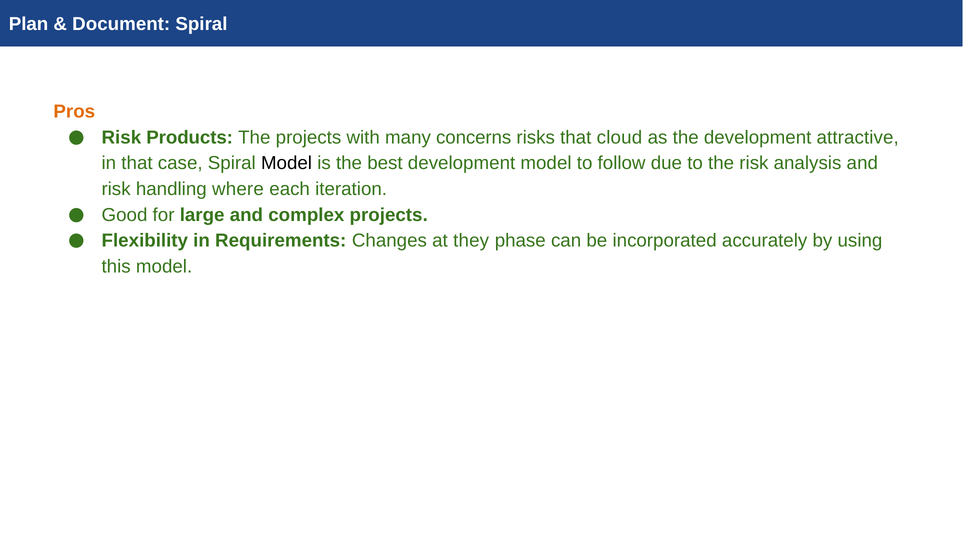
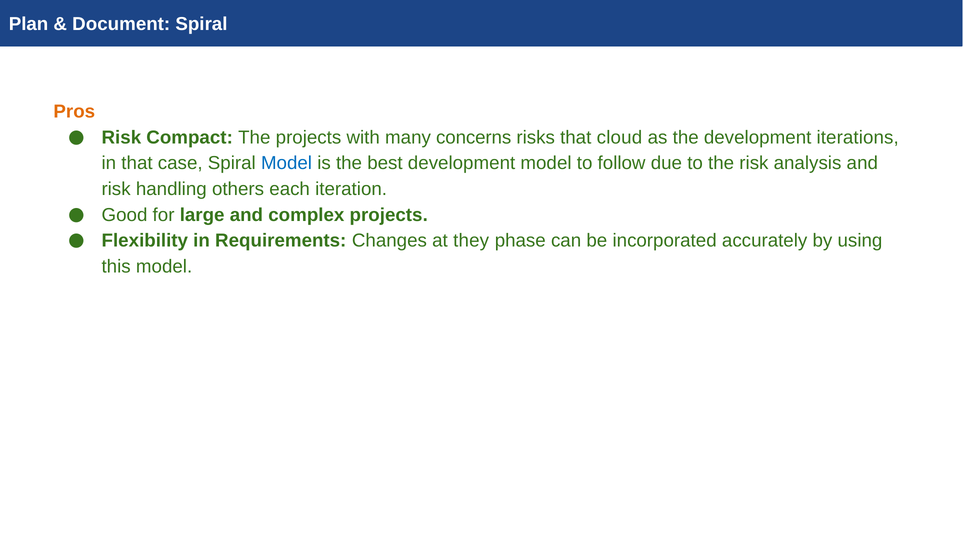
Products: Products -> Compact
attractive: attractive -> iterations
Model at (287, 163) colour: black -> blue
where: where -> others
